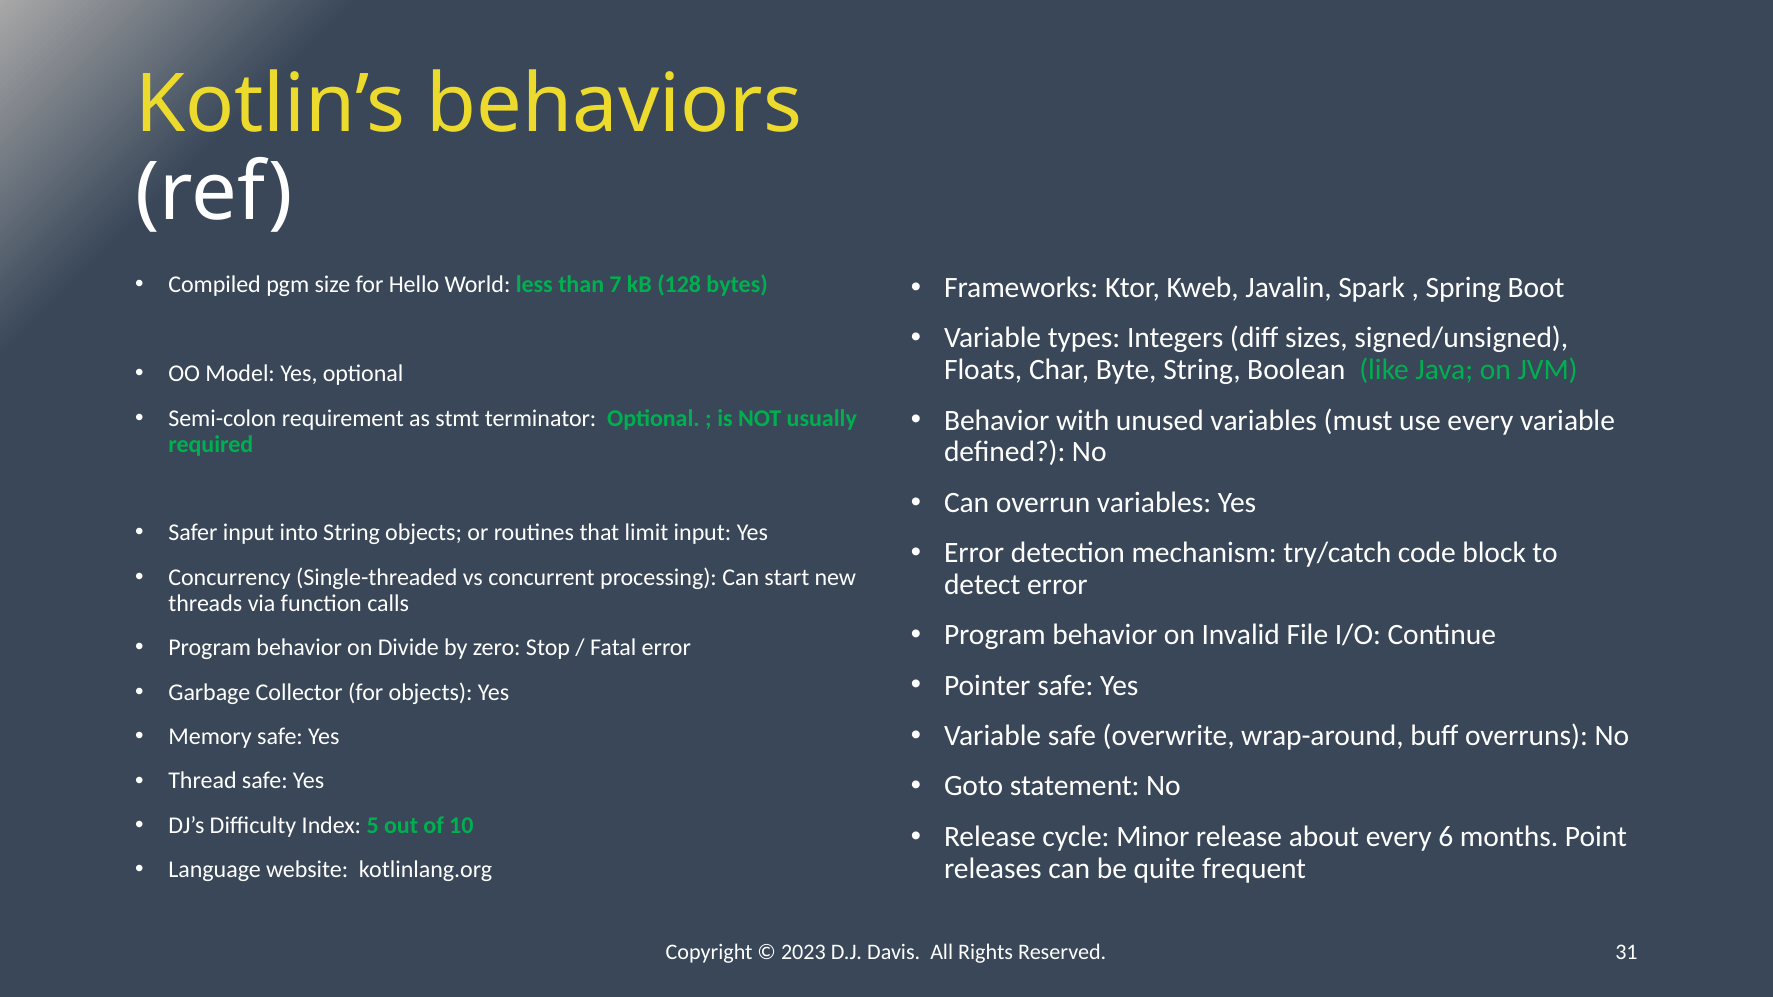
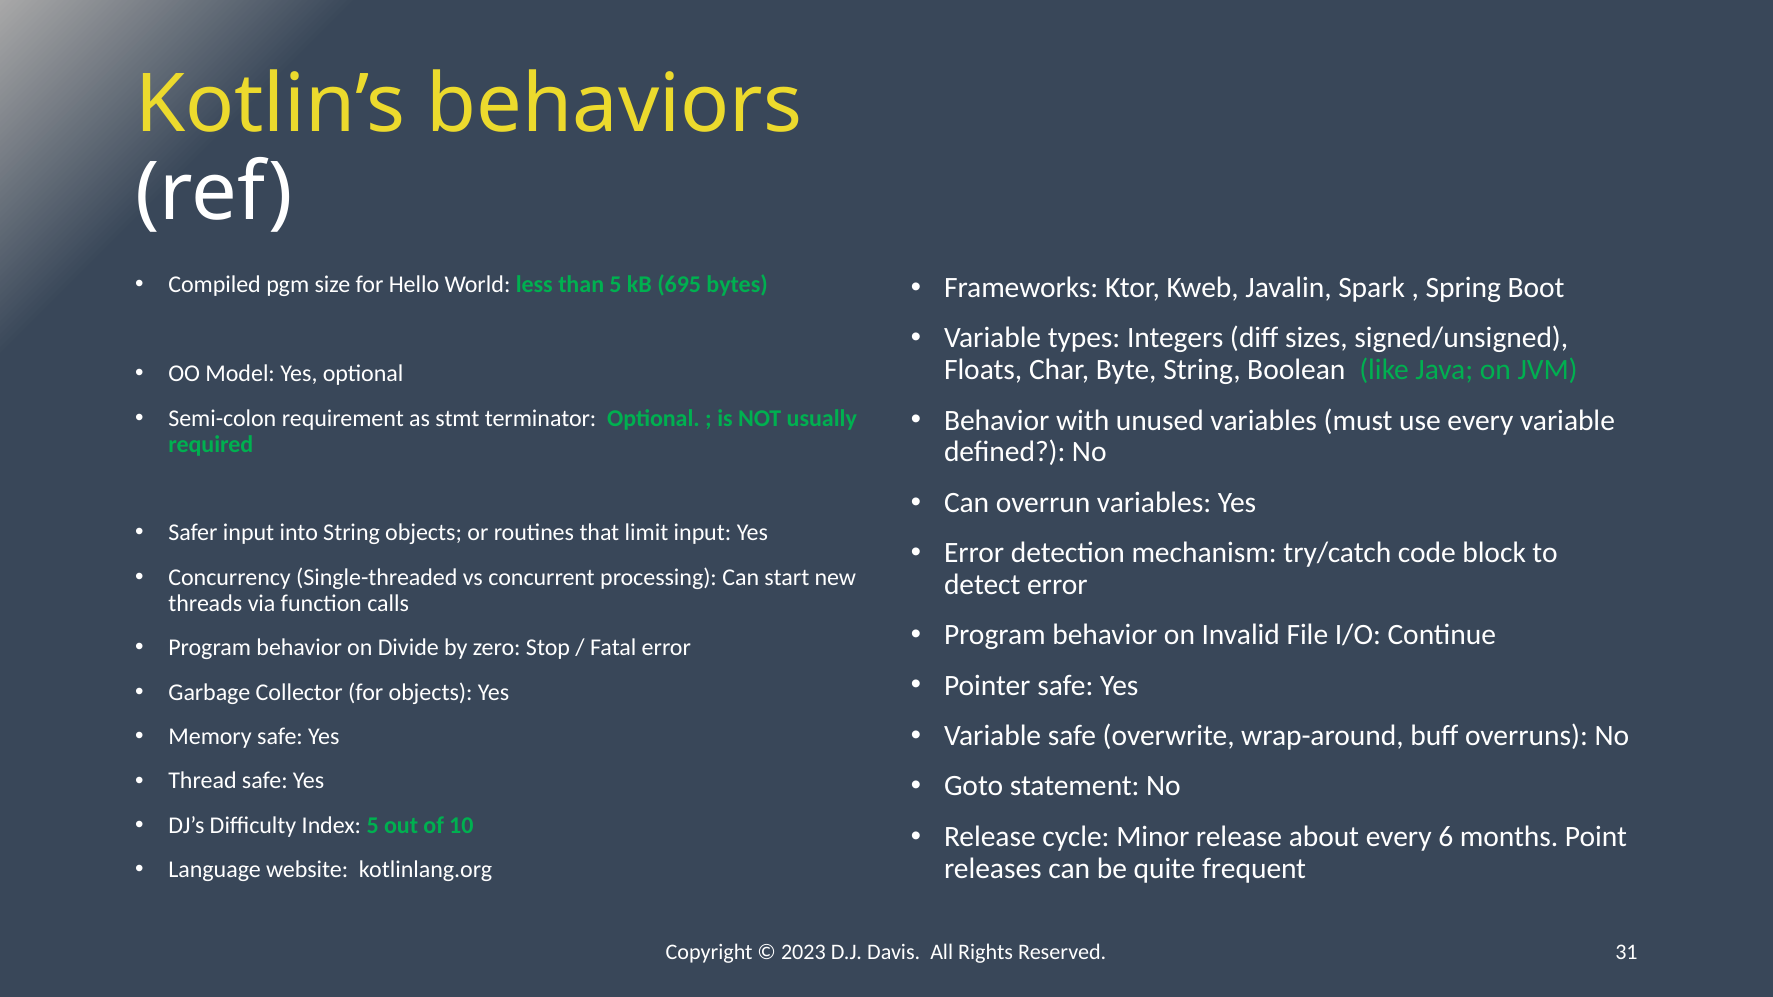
than 7: 7 -> 5
128: 128 -> 695
